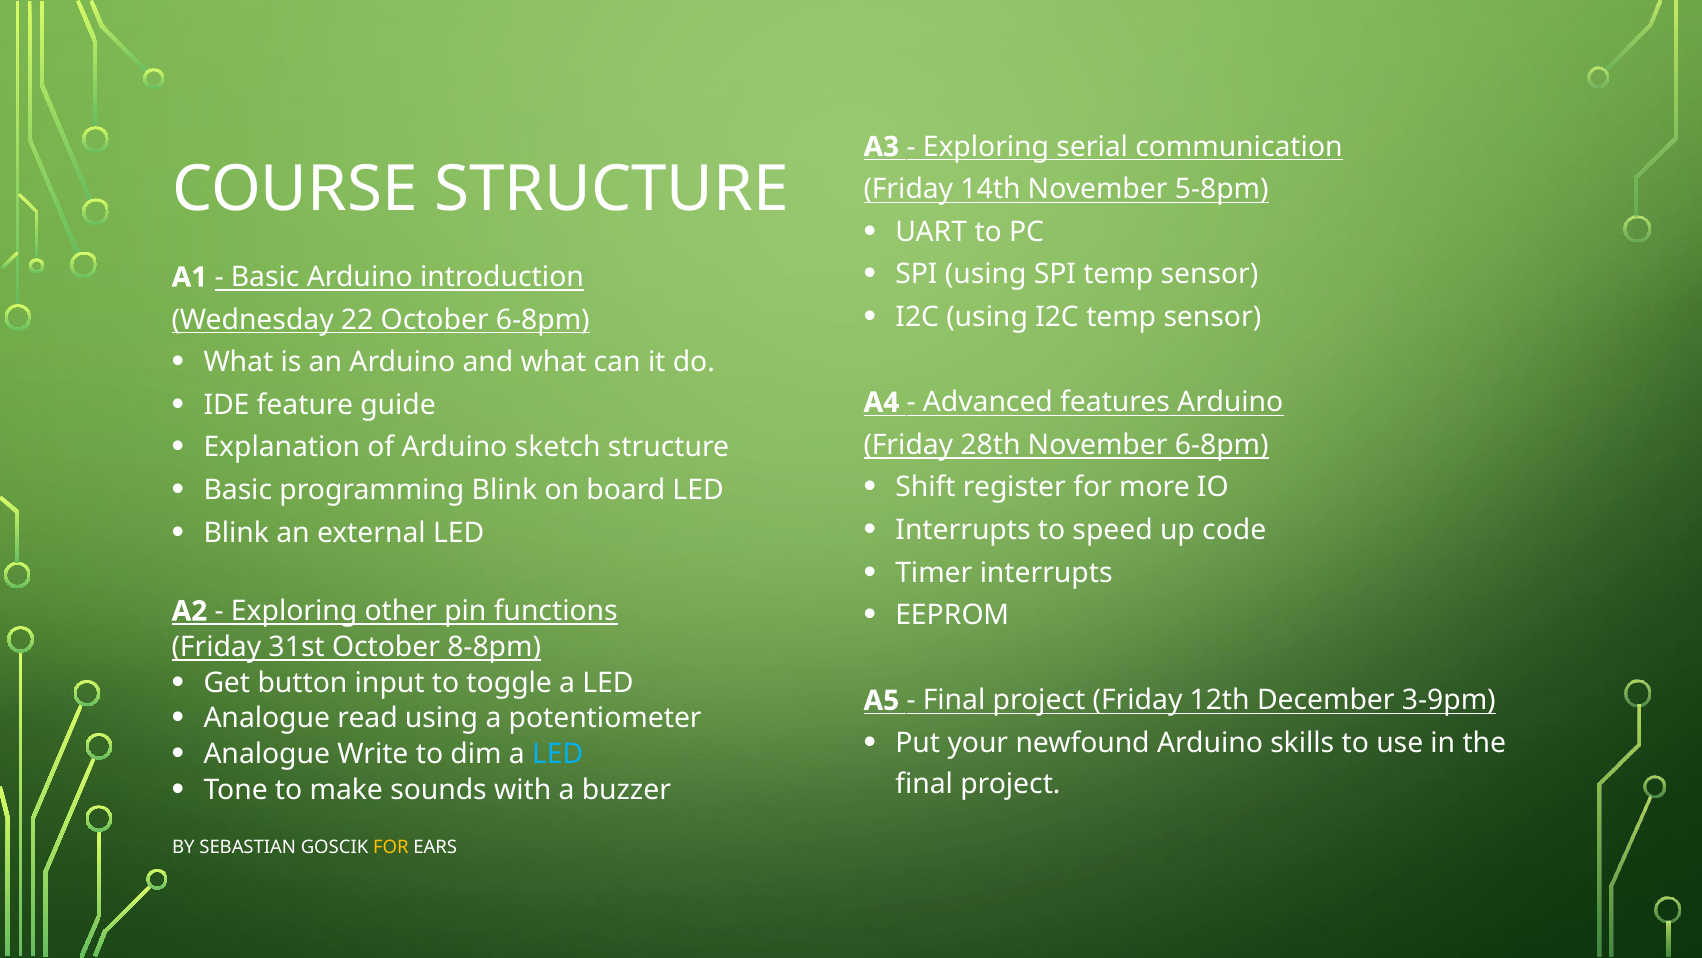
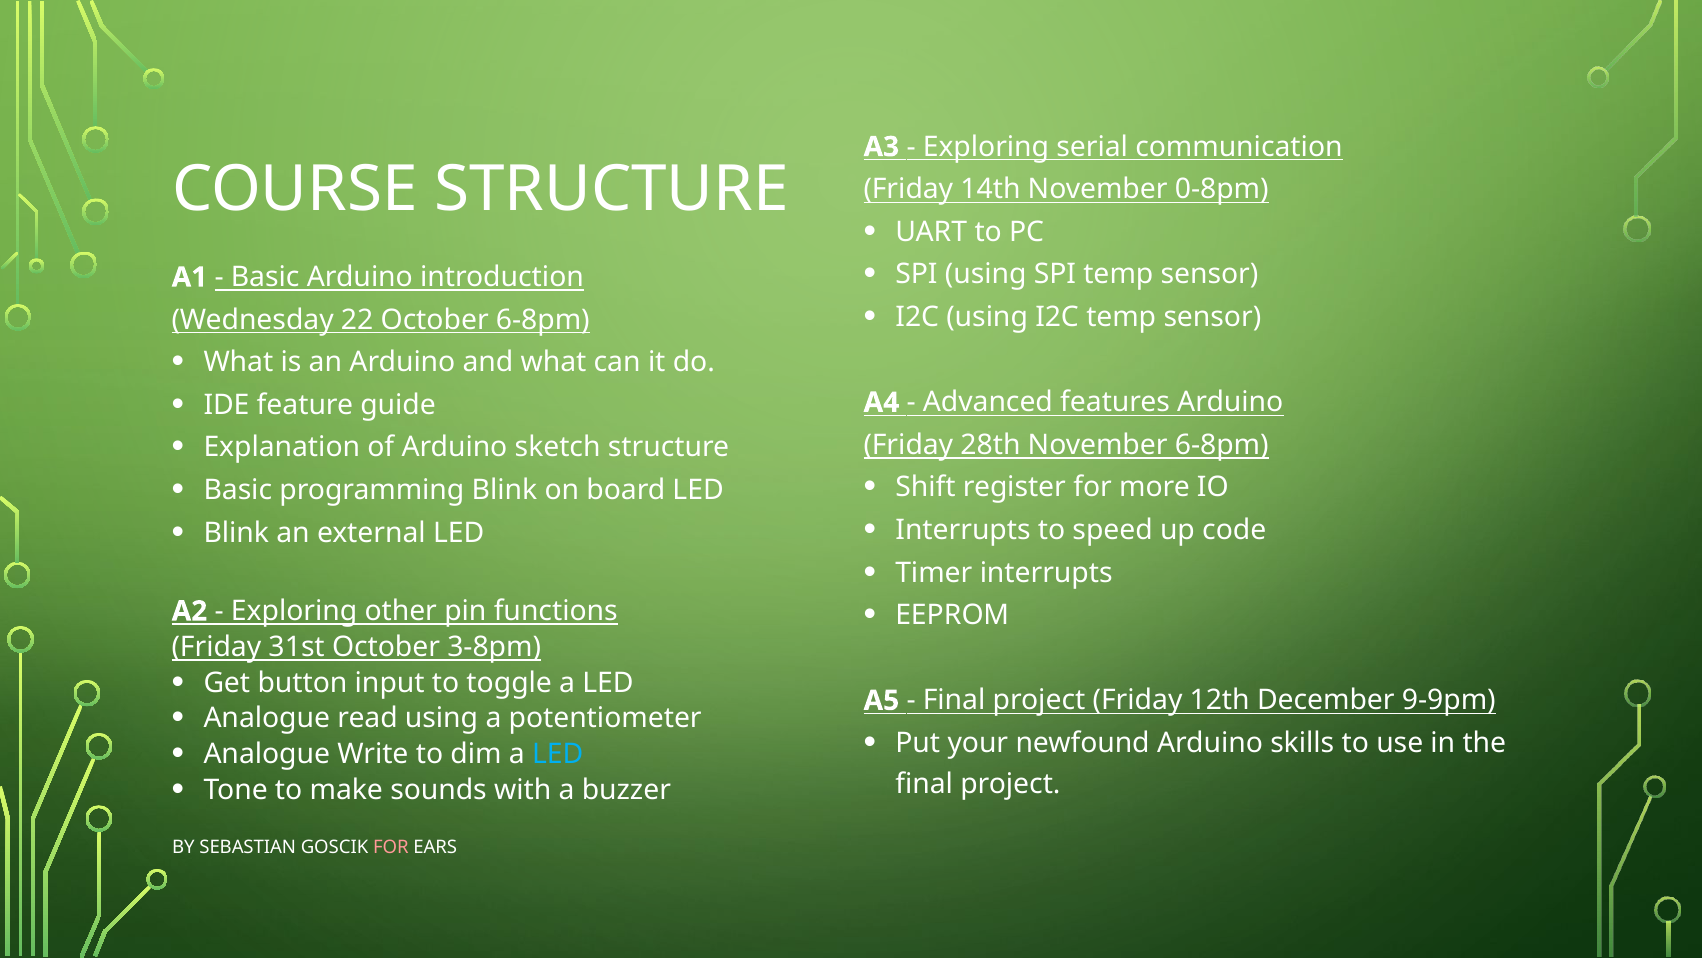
5-8pm: 5-8pm -> 0-8pm
8-8pm: 8-8pm -> 3-8pm
3-9pm: 3-9pm -> 9-9pm
FOR at (391, 847) colour: yellow -> pink
